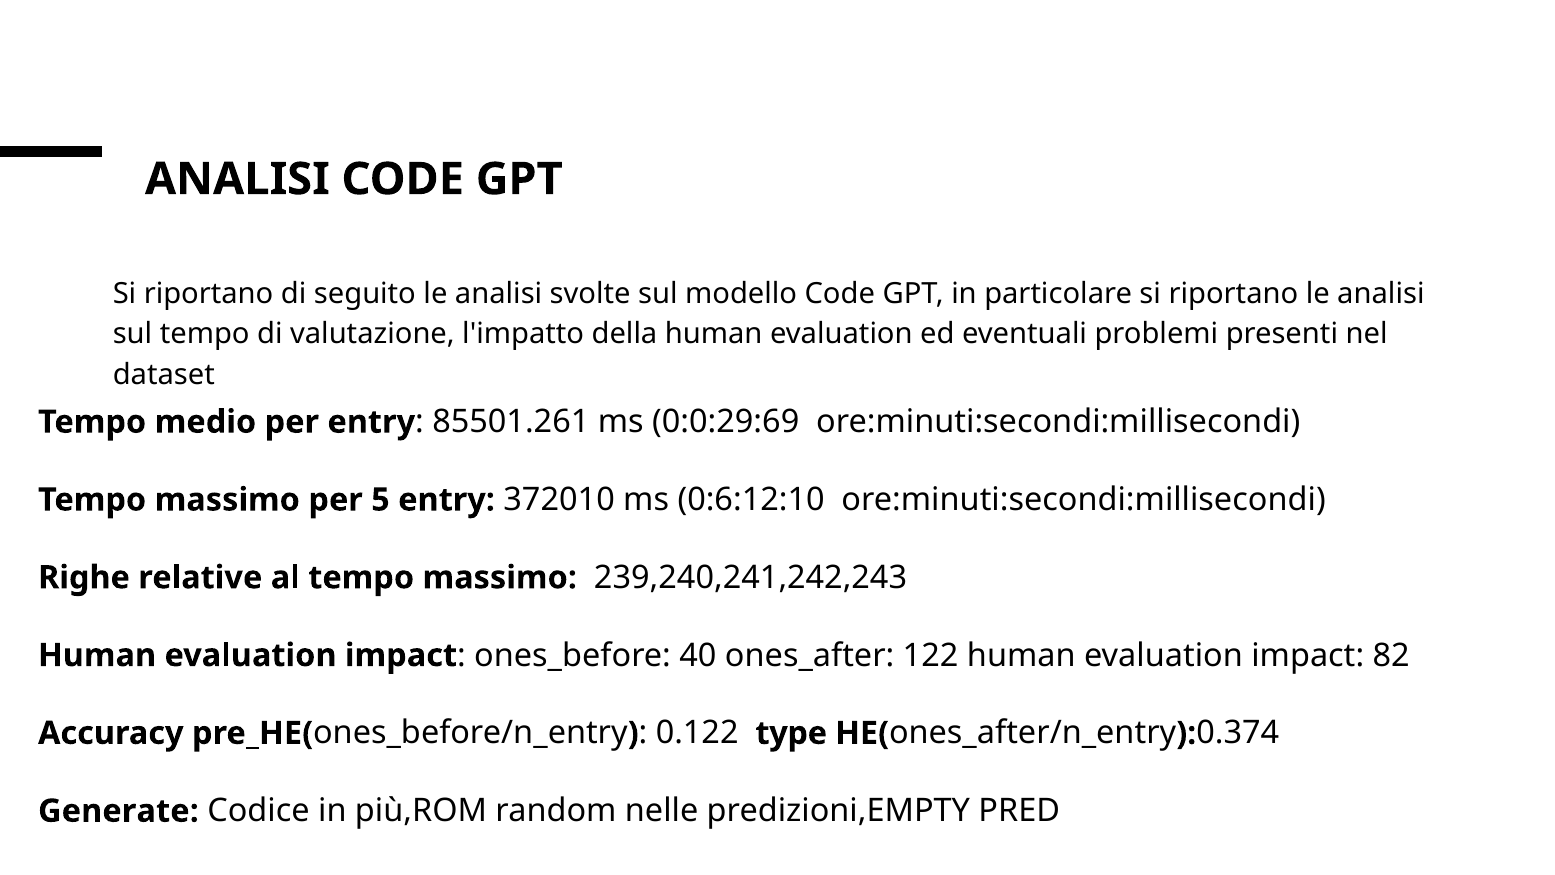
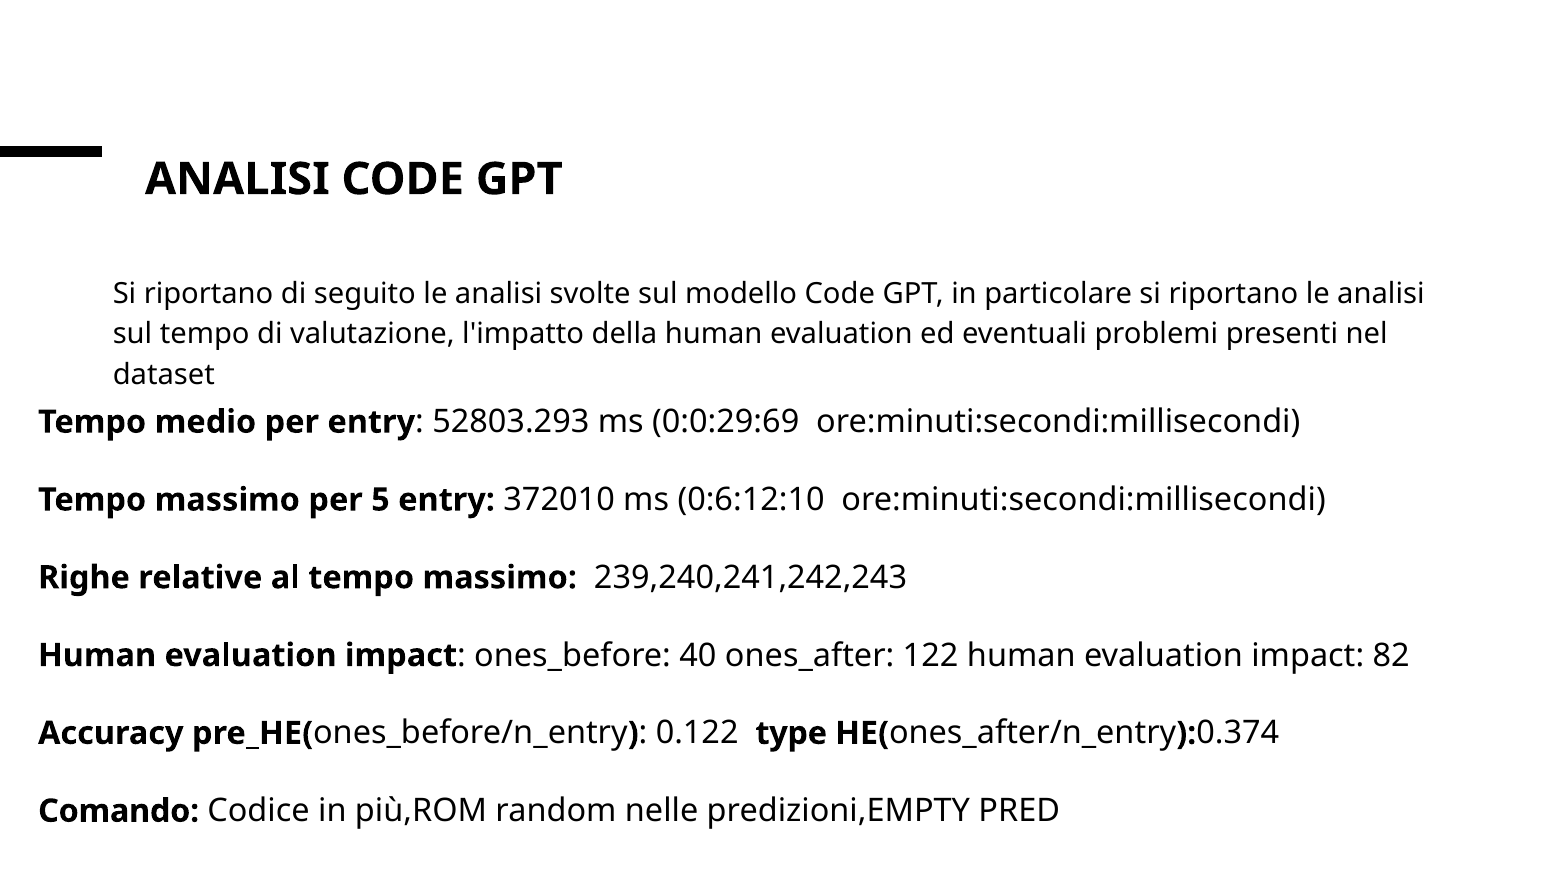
85501.261: 85501.261 -> 52803.293
Generate: Generate -> Comando
